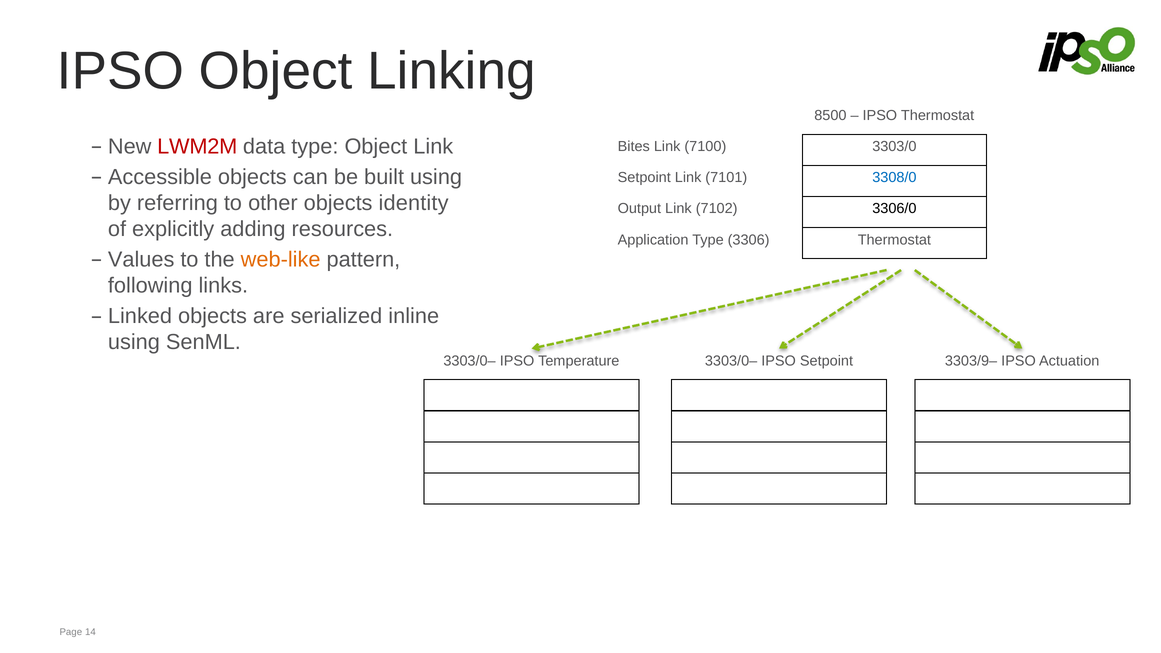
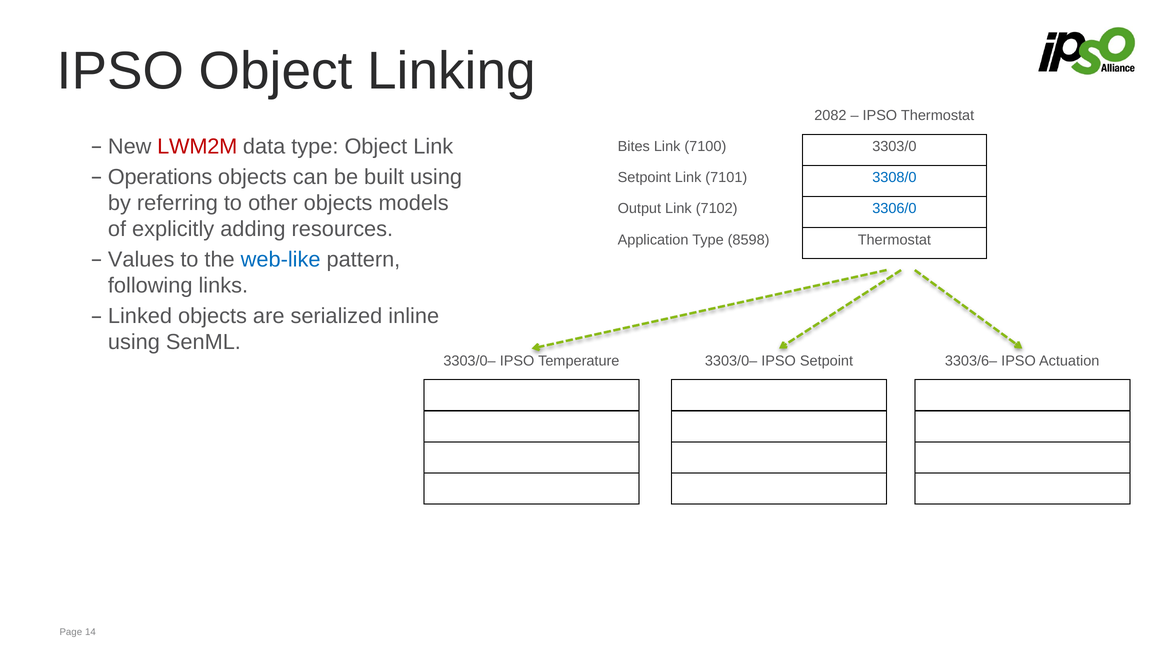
8500: 8500 -> 2082
Accessible: Accessible -> Operations
identity: identity -> models
3306/0 colour: black -> blue
3306: 3306 -> 8598
web-like colour: orange -> blue
3303/9–: 3303/9– -> 3303/6–
